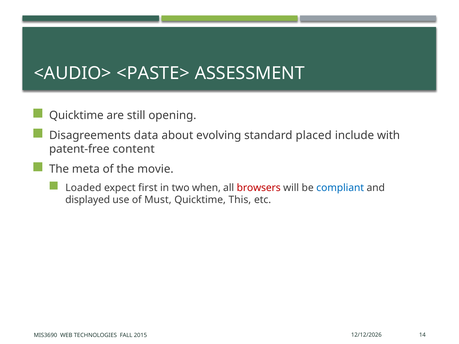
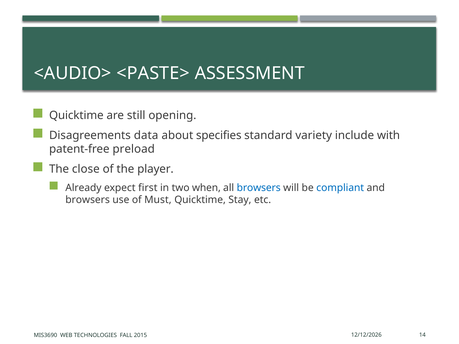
evolving: evolving -> specifies
placed: placed -> variety
content: content -> preload
meta: meta -> close
movie: movie -> player
Loaded: Loaded -> Already
browsers at (259, 188) colour: red -> blue
displayed at (88, 200): displayed -> browsers
This: This -> Stay
